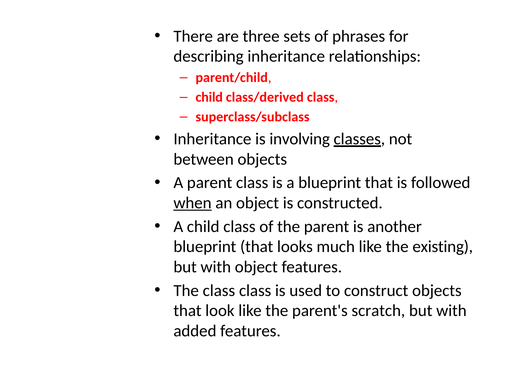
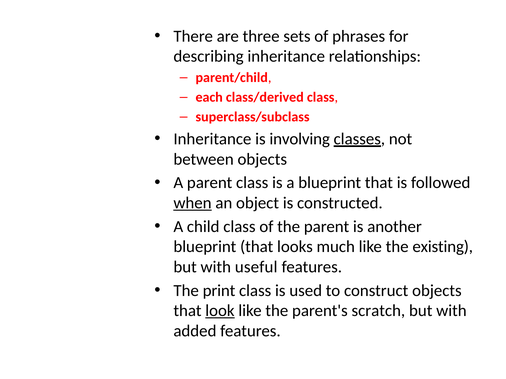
child at (209, 97): child -> each
with object: object -> useful
The class: class -> print
look underline: none -> present
